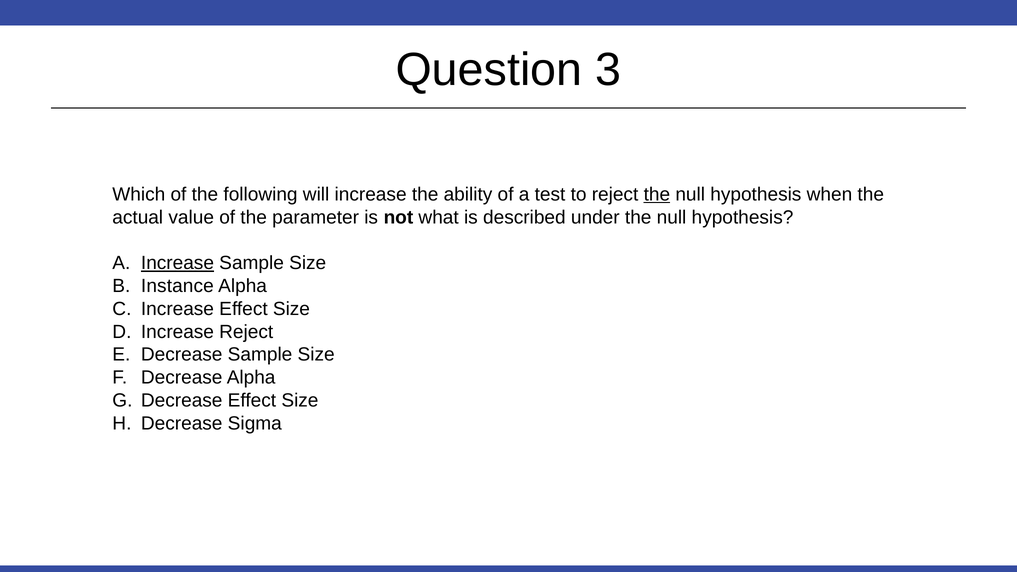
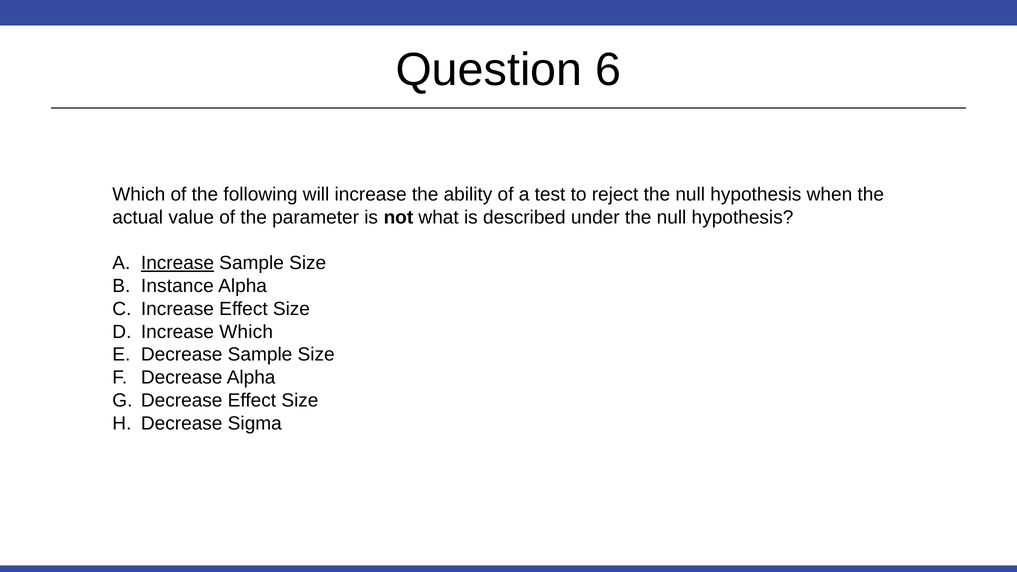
3: 3 -> 6
the at (657, 194) underline: present -> none
Increase Reject: Reject -> Which
